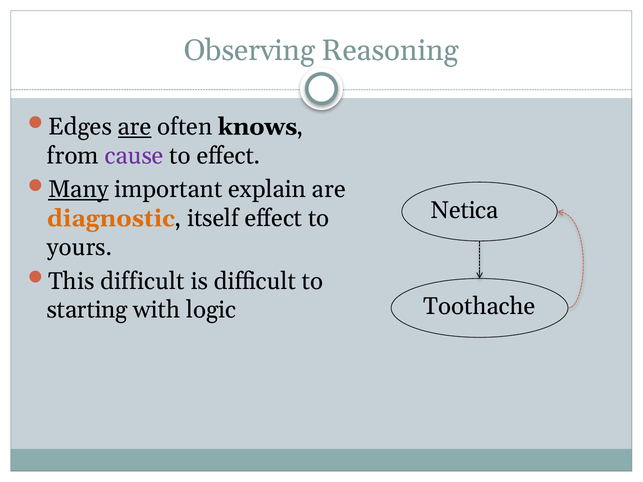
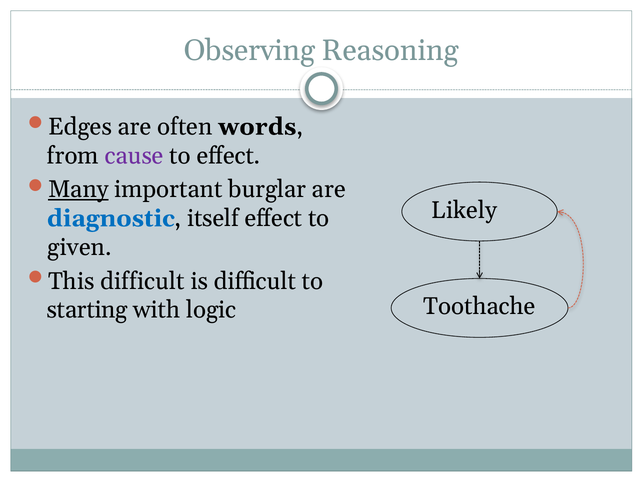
are at (135, 127) underline: present -> none
knows: knows -> words
explain: explain -> burglar
Netica: Netica -> Likely
diagnostic colour: orange -> blue
yours: yours -> given
